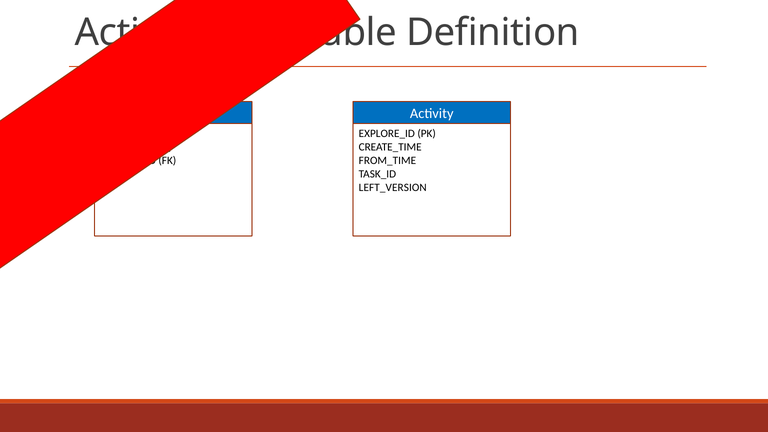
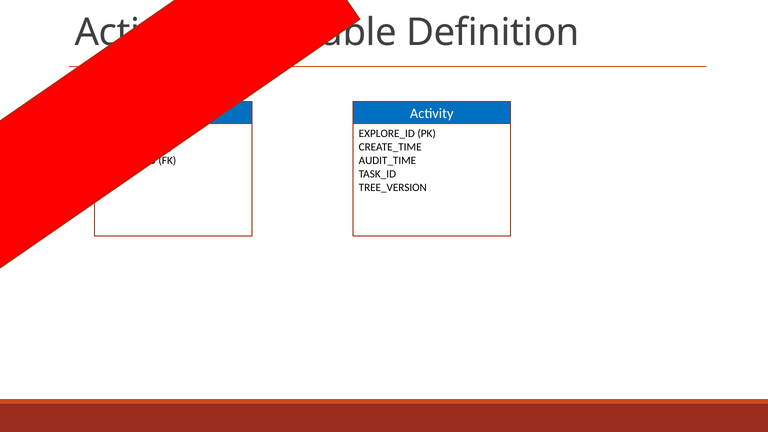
FROM_TIME: FROM_TIME -> AUDIT_TIME
LEFT_VERSION: LEFT_VERSION -> TREE_VERSION
